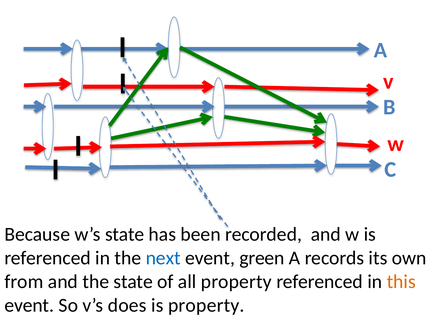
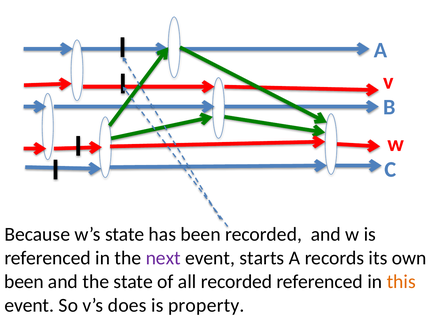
next colour: blue -> purple
green: green -> starts
from at (24, 281): from -> been
all property: property -> recorded
